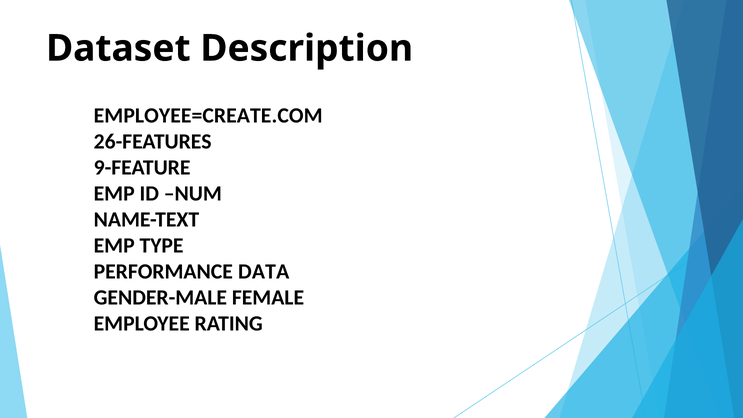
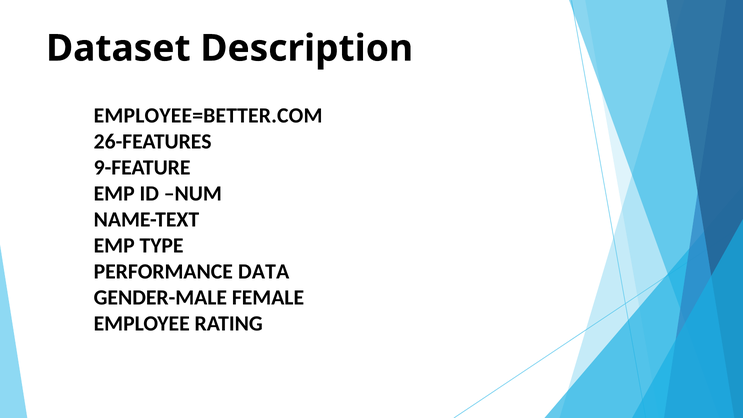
EMPLOYEE=CREATE.COM: EMPLOYEE=CREATE.COM -> EMPLOYEE=BETTER.COM
